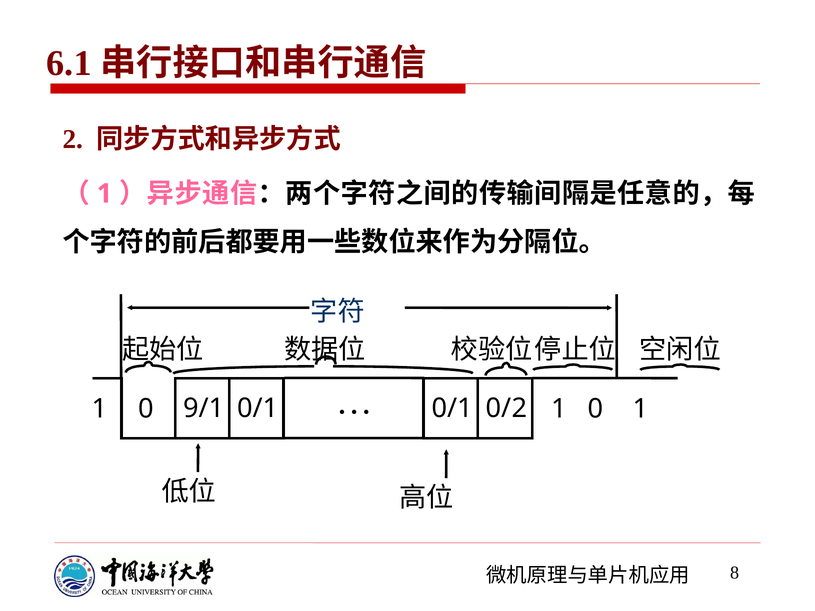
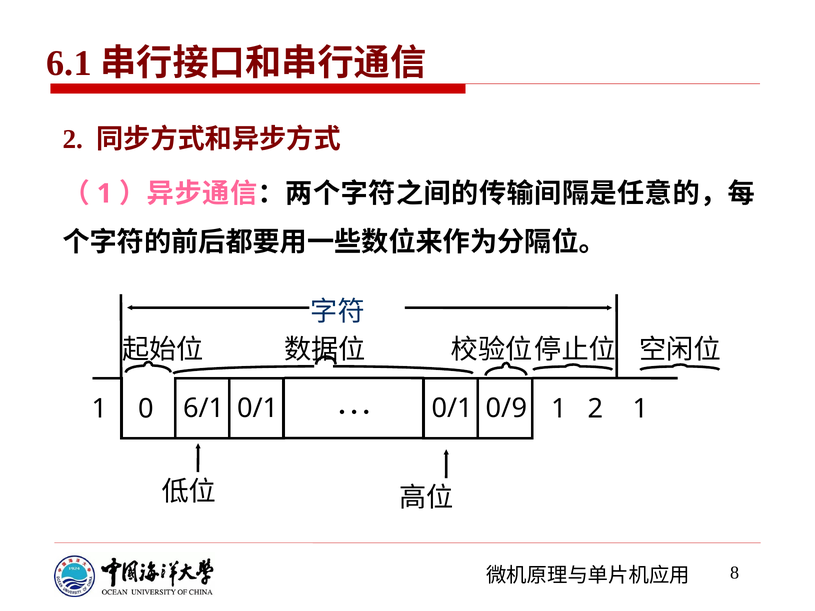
9/1: 9/1 -> 6/1
0/2: 0/2 -> 0/9
0 at (596, 409): 0 -> 2
